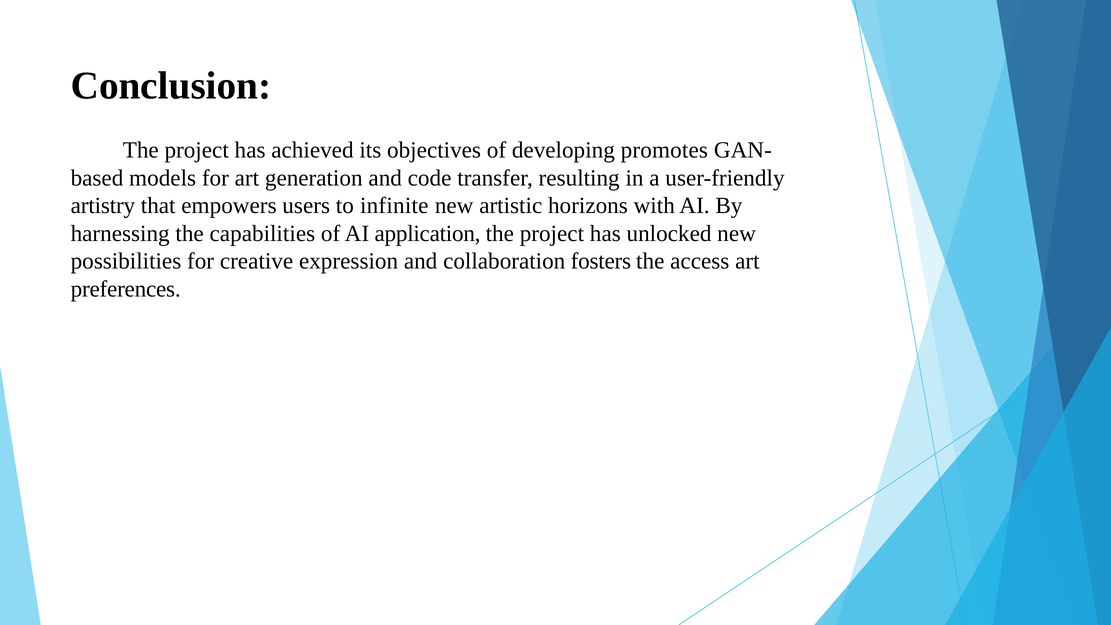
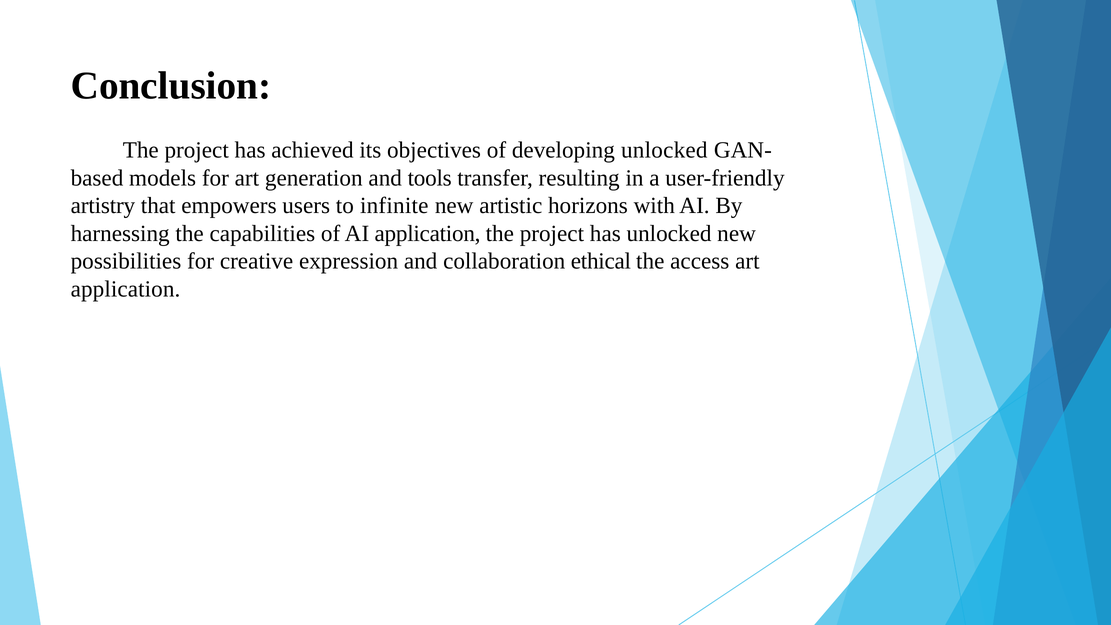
developing promotes: promotes -> unlocked
code: code -> tools
fosters: fosters -> ethical
preferences at (126, 289): preferences -> application
